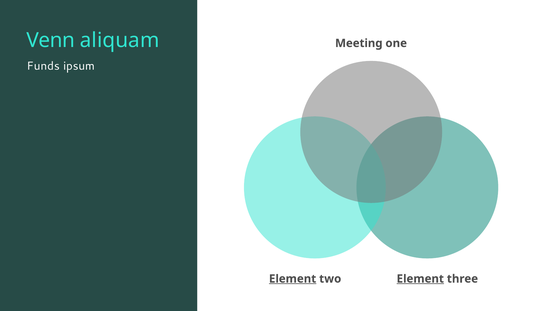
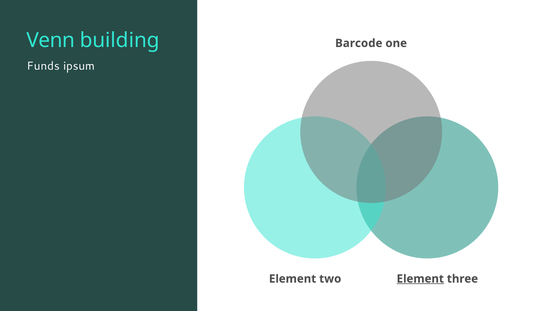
aliquam: aliquam -> building
Meeting: Meeting -> Barcode
Element at (293, 278) underline: present -> none
